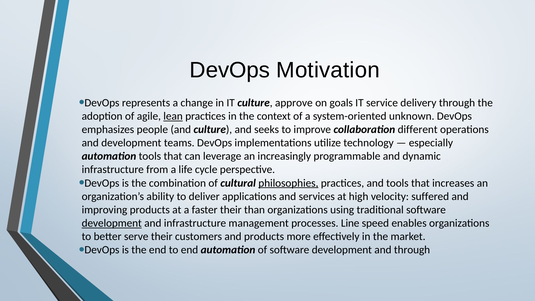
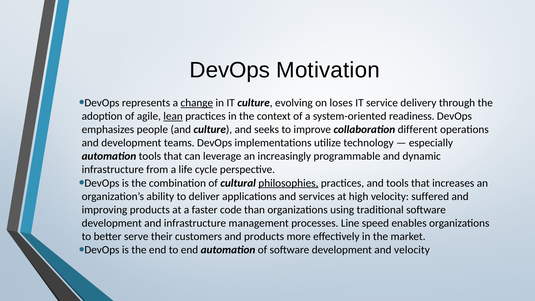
change underline: none -> present
approve: approve -> evolving
goals: goals -> loses
unknown: unknown -> readiness
faster their: their -> code
development at (112, 223) underline: present -> none
and through: through -> velocity
